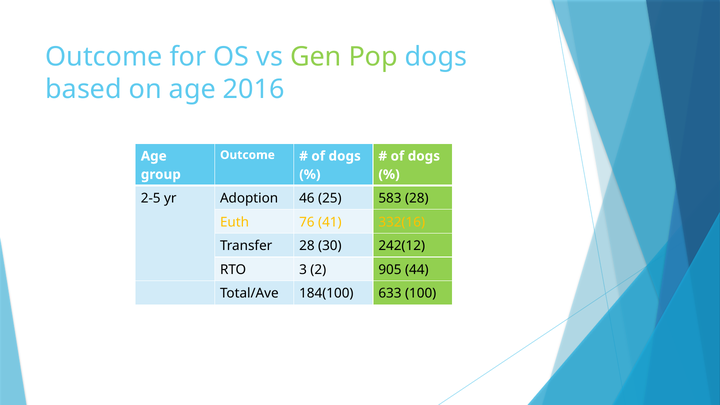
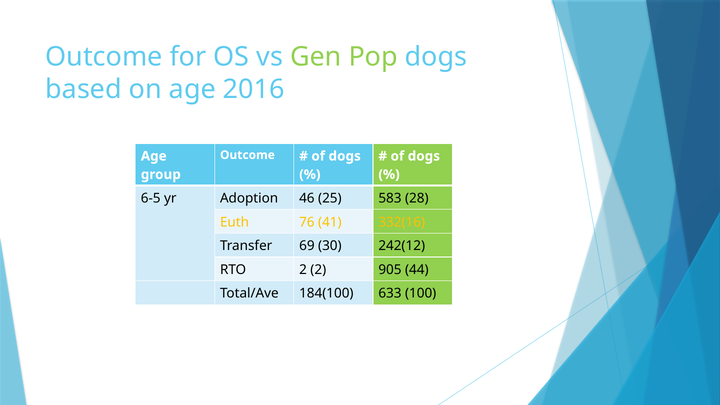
2-5: 2-5 -> 6-5
Transfer 28: 28 -> 69
RTO 3: 3 -> 2
